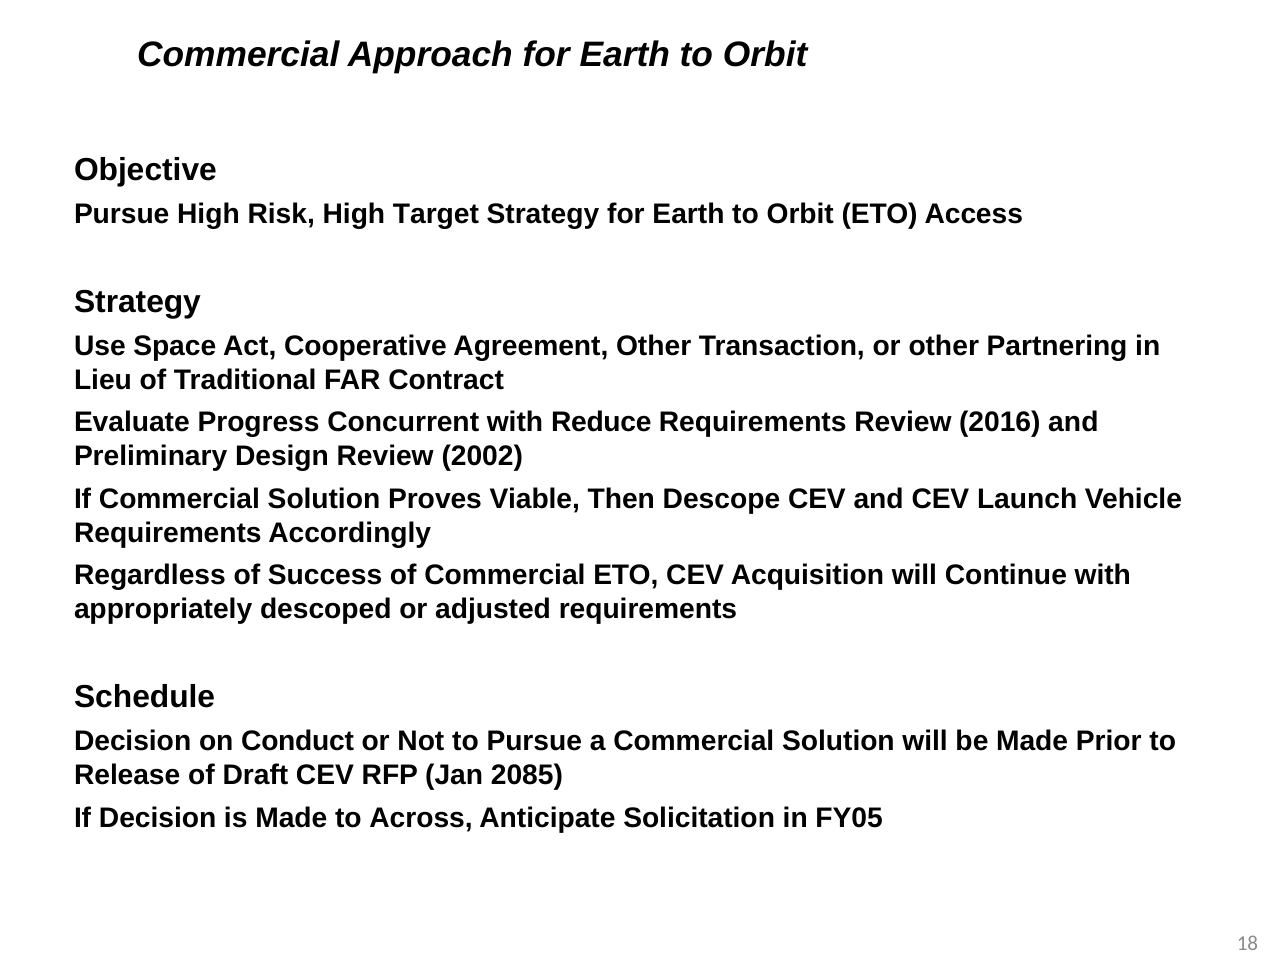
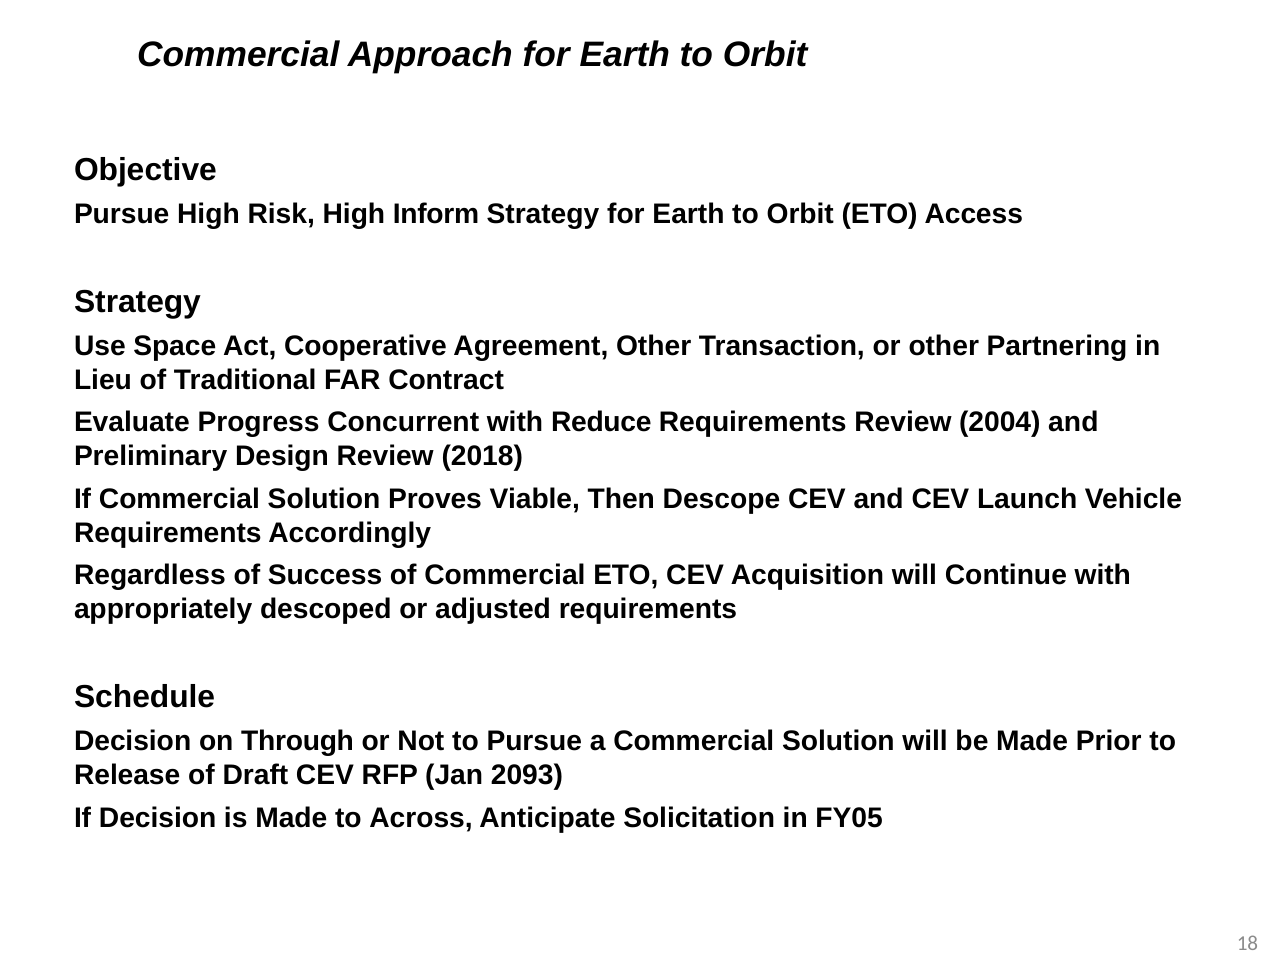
Target: Target -> Inform
2016: 2016 -> 2004
2002: 2002 -> 2018
Conduct: Conduct -> Through
2085: 2085 -> 2093
